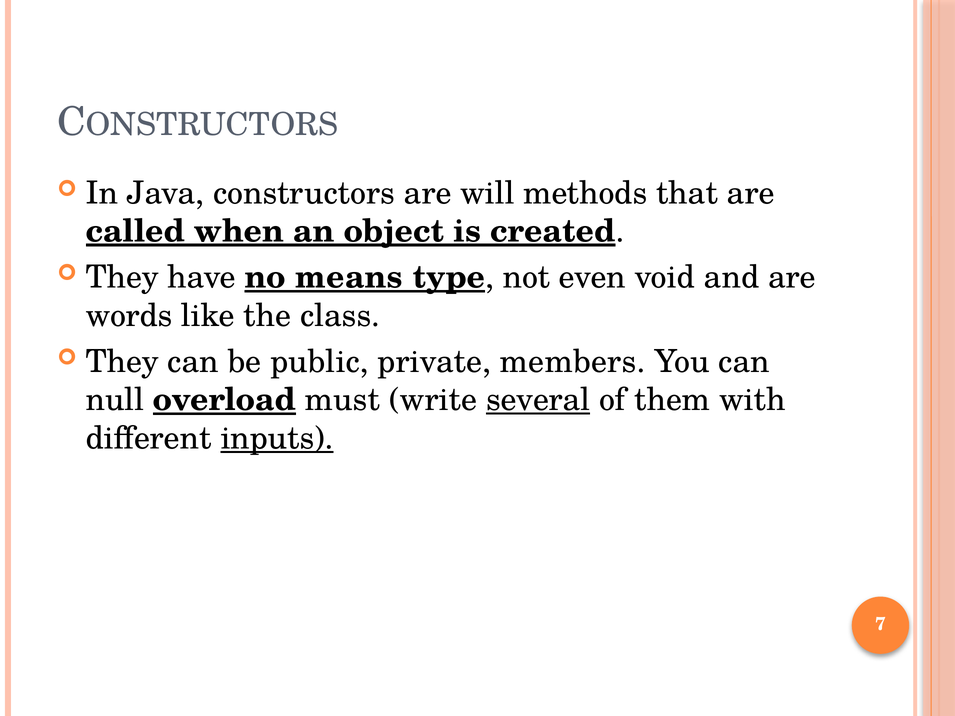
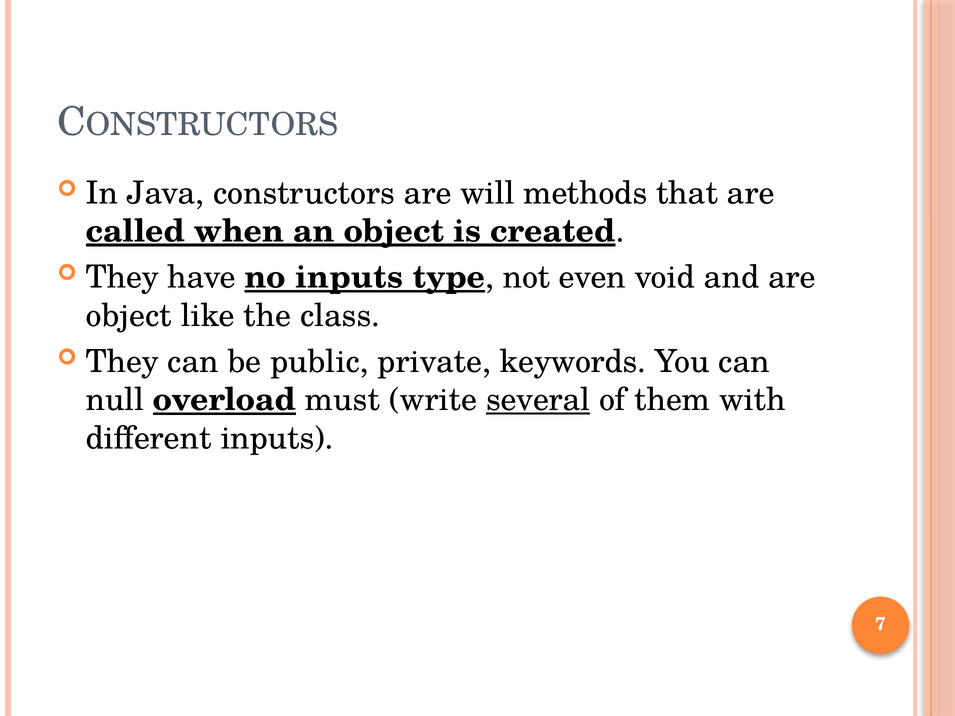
no means: means -> inputs
words at (129, 316): words -> object
members: members -> keywords
inputs at (277, 438) underline: present -> none
